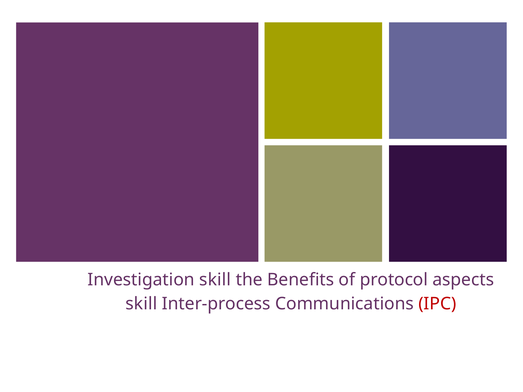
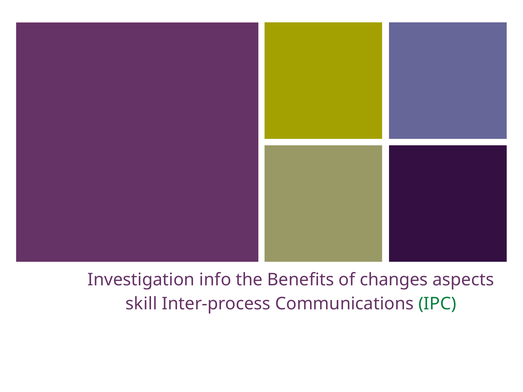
Investigation skill: skill -> info
protocol: protocol -> changes
IPC colour: red -> green
